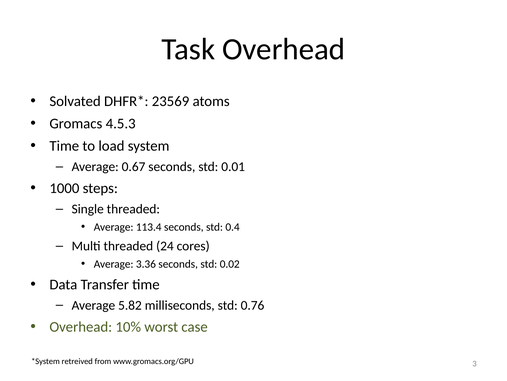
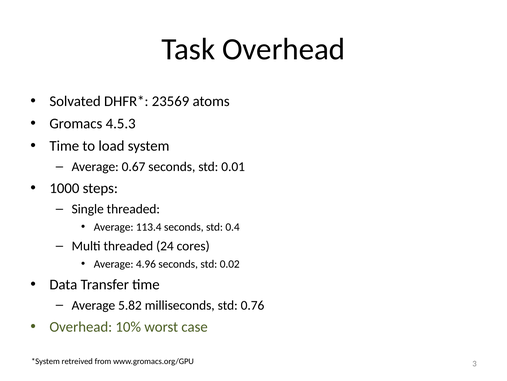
3.36: 3.36 -> 4.96
